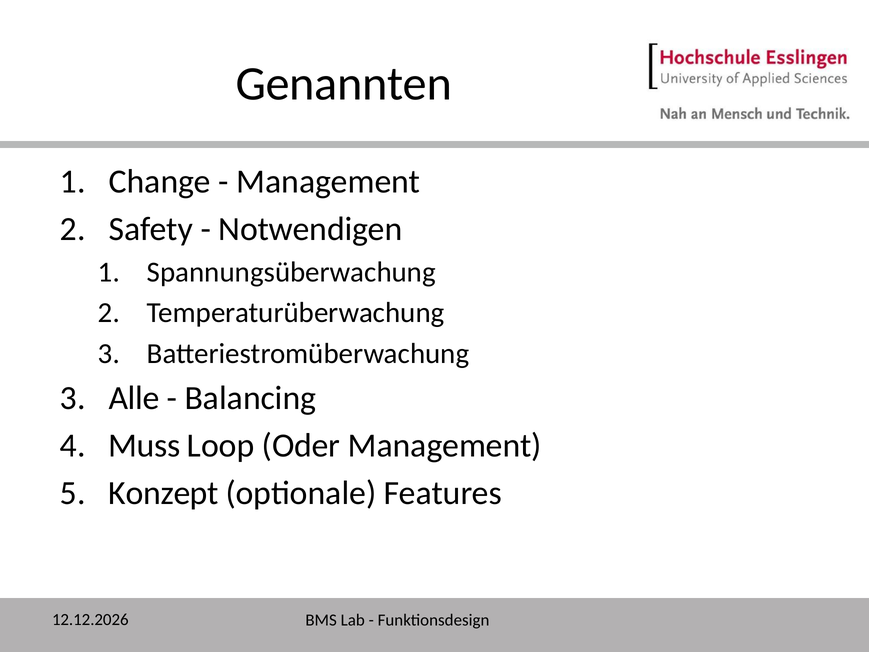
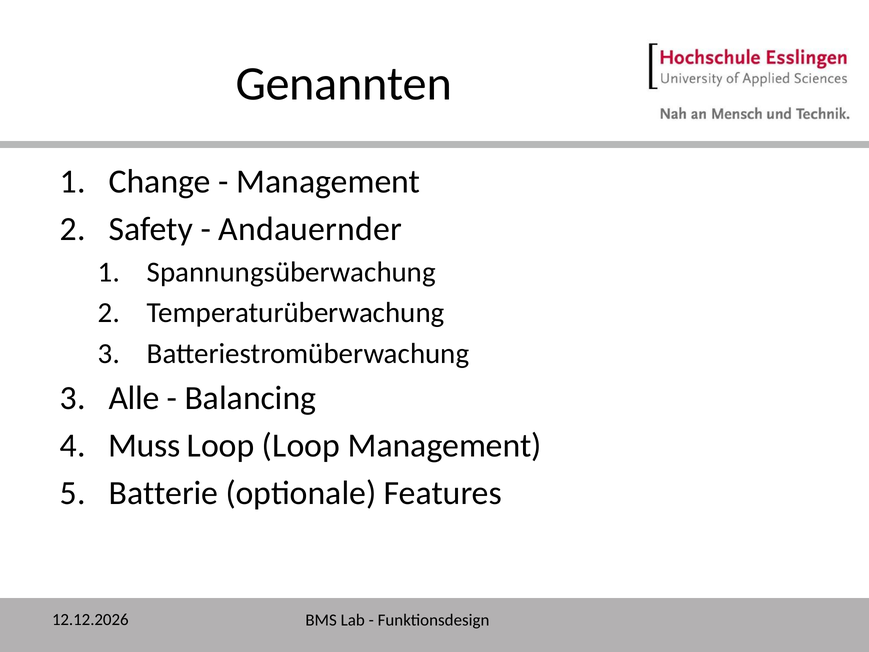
Notwendigen: Notwendigen -> Andauernder
Loop Oder: Oder -> Loop
Konzept: Konzept -> Batterie
